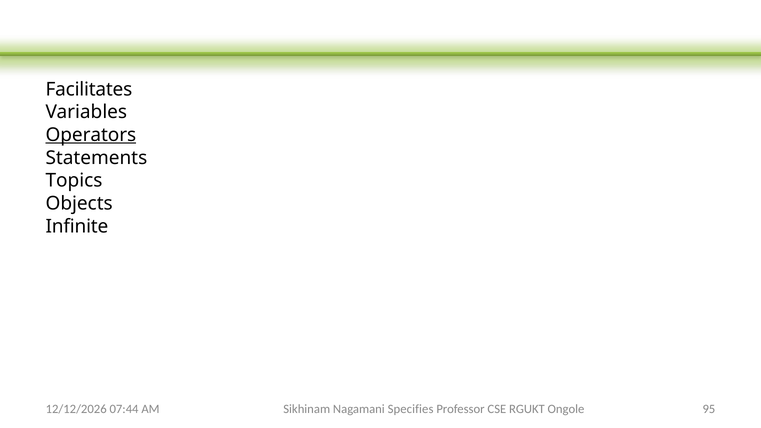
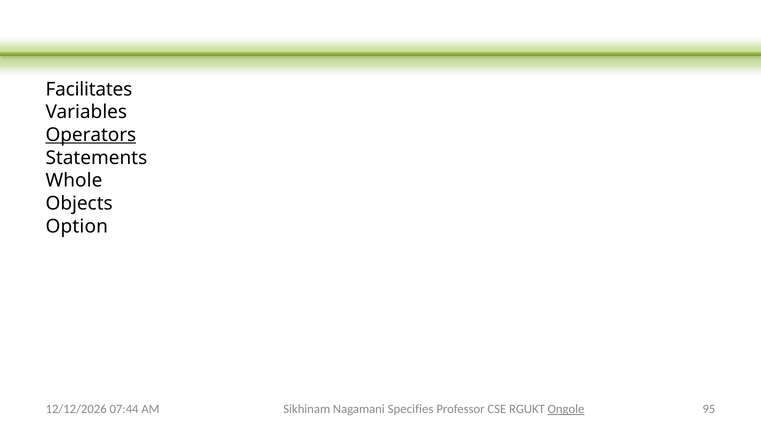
Topics: Topics -> Whole
Infinite: Infinite -> Option
Ongole underline: none -> present
